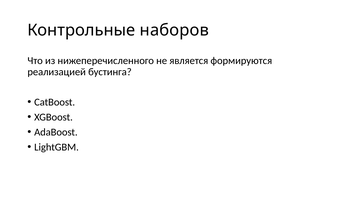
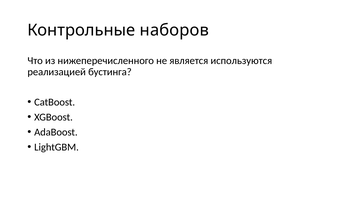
формируются: формируются -> используются
